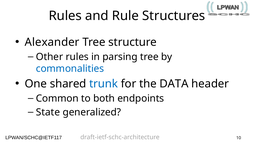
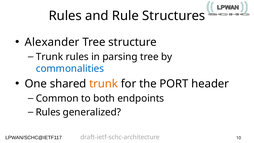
Other at (49, 57): Other -> Trunk
trunk at (104, 84) colour: blue -> orange
DATA: DATA -> PORT
State at (48, 112): State -> Rules
